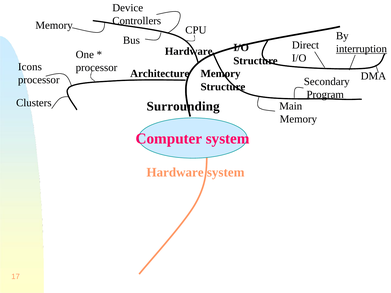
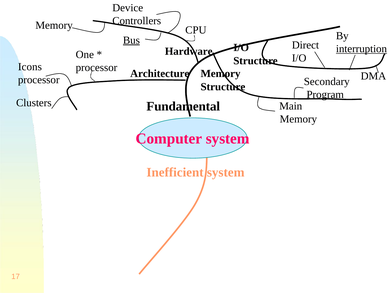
Bus underline: none -> present
Surrounding: Surrounding -> Fundamental
Hardware at (175, 172): Hardware -> Inefficient
